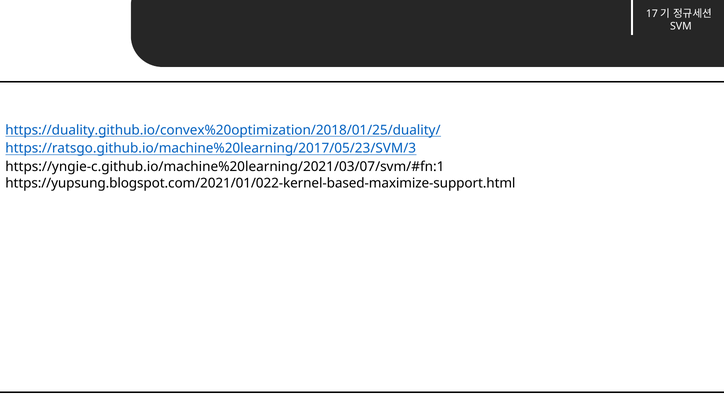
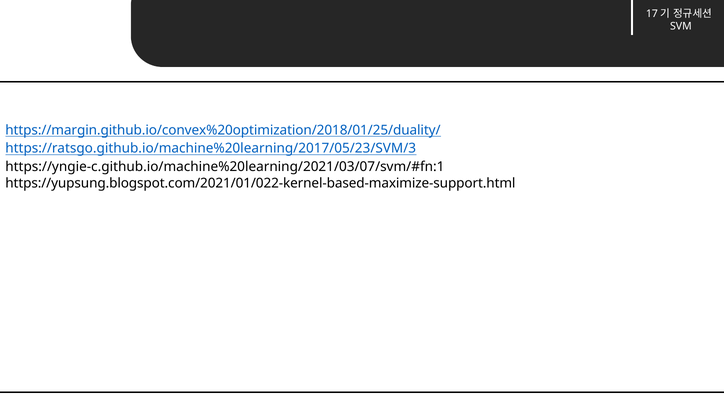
https://duality.github.io/convex%20optimization/2018/01/25/duality/: https://duality.github.io/convex%20optimization/2018/01/25/duality/ -> https://margin.github.io/convex%20optimization/2018/01/25/duality/
